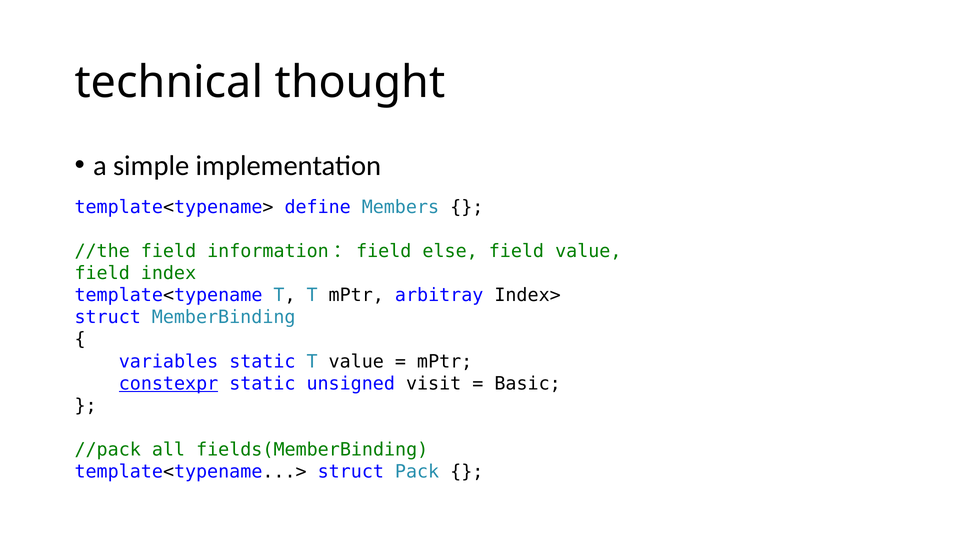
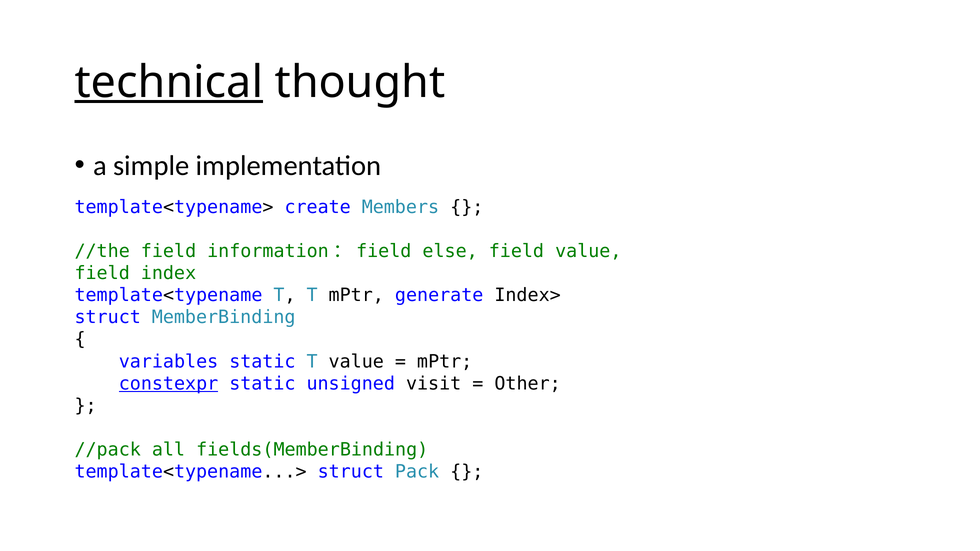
technical underline: none -> present
define: define -> create
arbitray: arbitray -> generate
Basic: Basic -> Other
